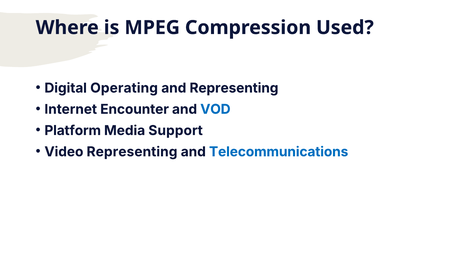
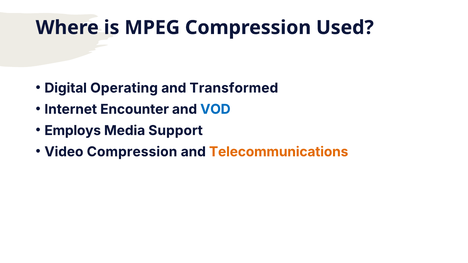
and Representing: Representing -> Transformed
Platform: Platform -> Employs
Video Representing: Representing -> Compression
Telecommunications colour: blue -> orange
